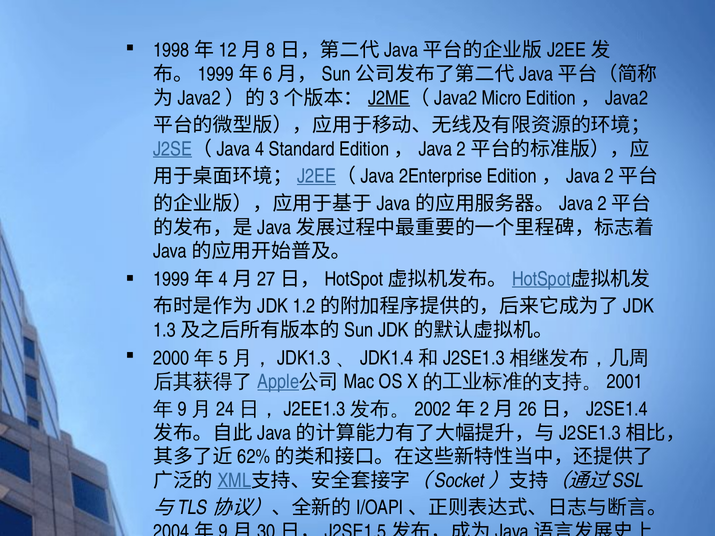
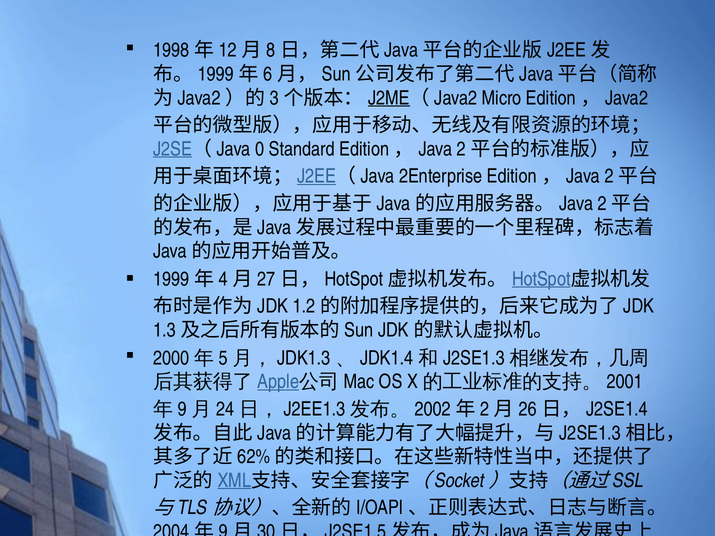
4: 4 -> 0
